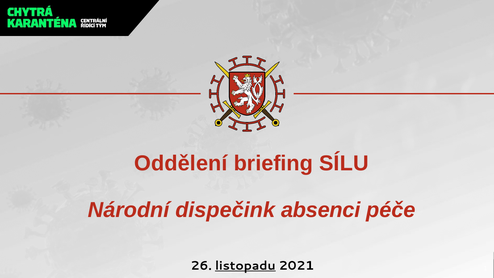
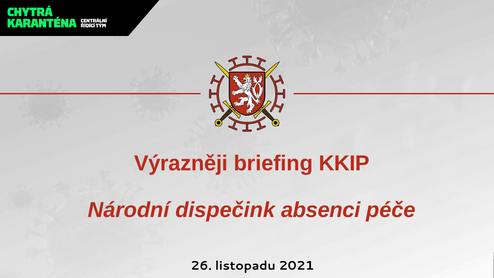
Oddělení: Oddělení -> Výrazněji
SÍLU: SÍLU -> KKIP
listopadu underline: present -> none
